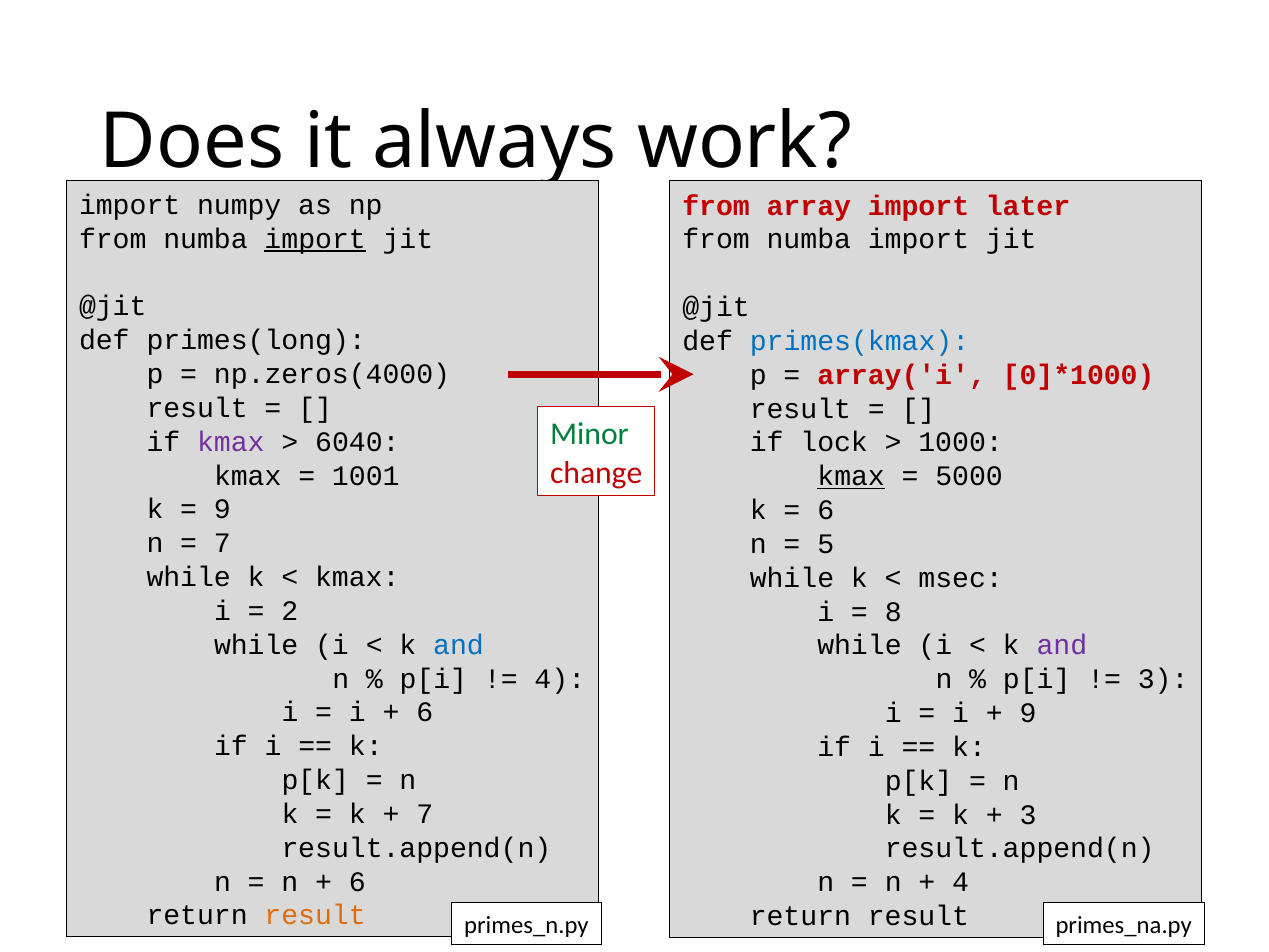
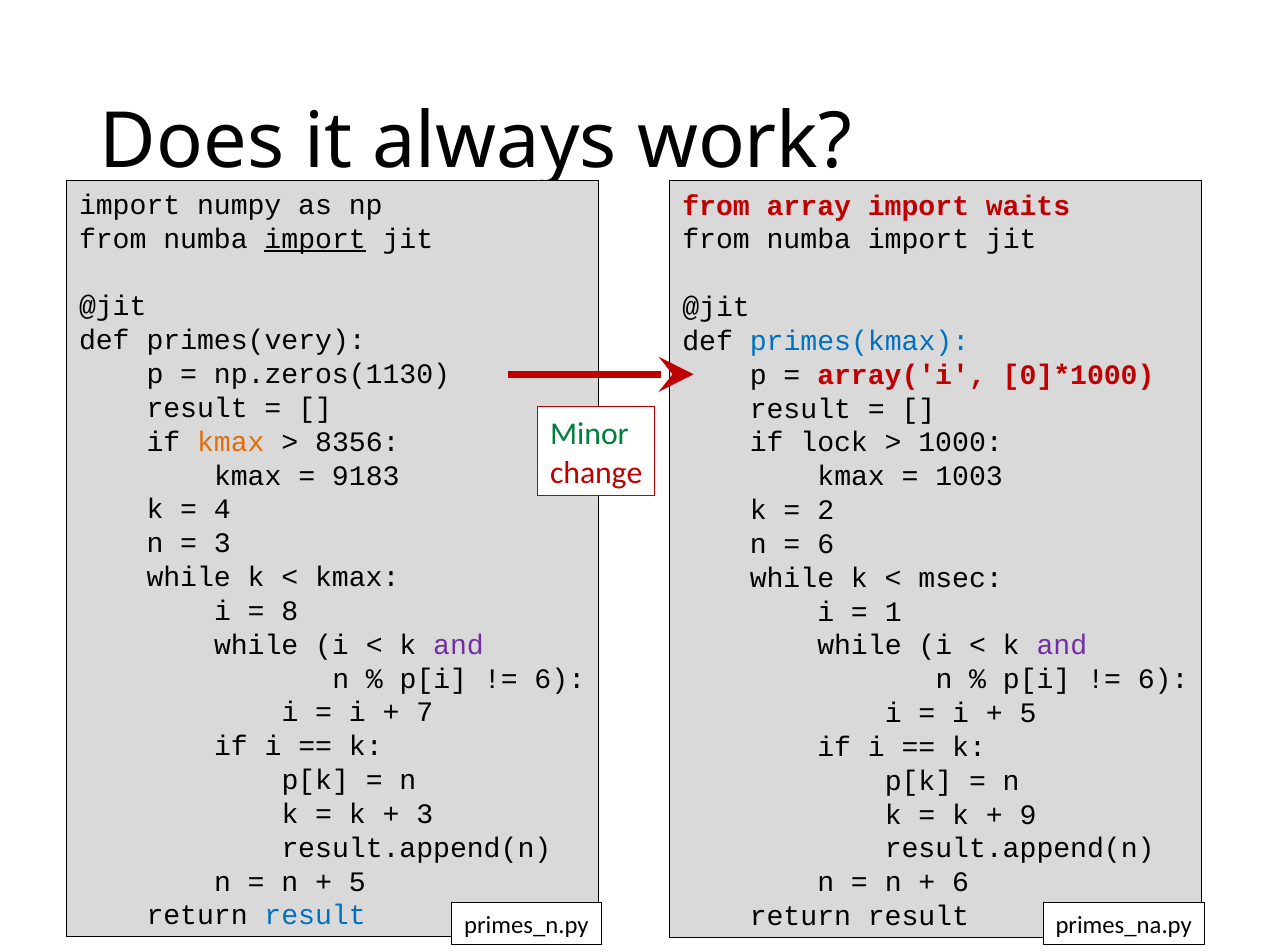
later: later -> waits
primes(long: primes(long -> primes(very
np.zeros(4000: np.zeros(4000 -> np.zeros(1130
kmax at (231, 442) colour: purple -> orange
6040: 6040 -> 8356
1001: 1001 -> 9183
kmax at (851, 476) underline: present -> none
5000: 5000 -> 1003
9 at (222, 510): 9 -> 4
6 at (826, 510): 6 -> 2
7 at (222, 543): 7 -> 3
5 at (826, 544): 5 -> 6
2: 2 -> 8
8: 8 -> 1
and at (459, 645) colour: blue -> purple
4 at (560, 679): 4 -> 6
3 at (1163, 679): 3 -> 6
6 at (425, 712): 6 -> 7
9 at (1028, 713): 9 -> 5
7 at (425, 814): 7 -> 3
3 at (1028, 815): 3 -> 9
6 at (357, 882): 6 -> 5
4 at (961, 882): 4 -> 6
result at (315, 915) colour: orange -> blue
